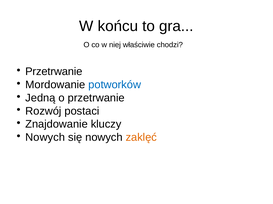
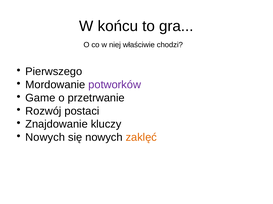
Przetrwanie at (54, 72): Przetrwanie -> Pierwszego
potworków colour: blue -> purple
Jedną: Jedną -> Game
